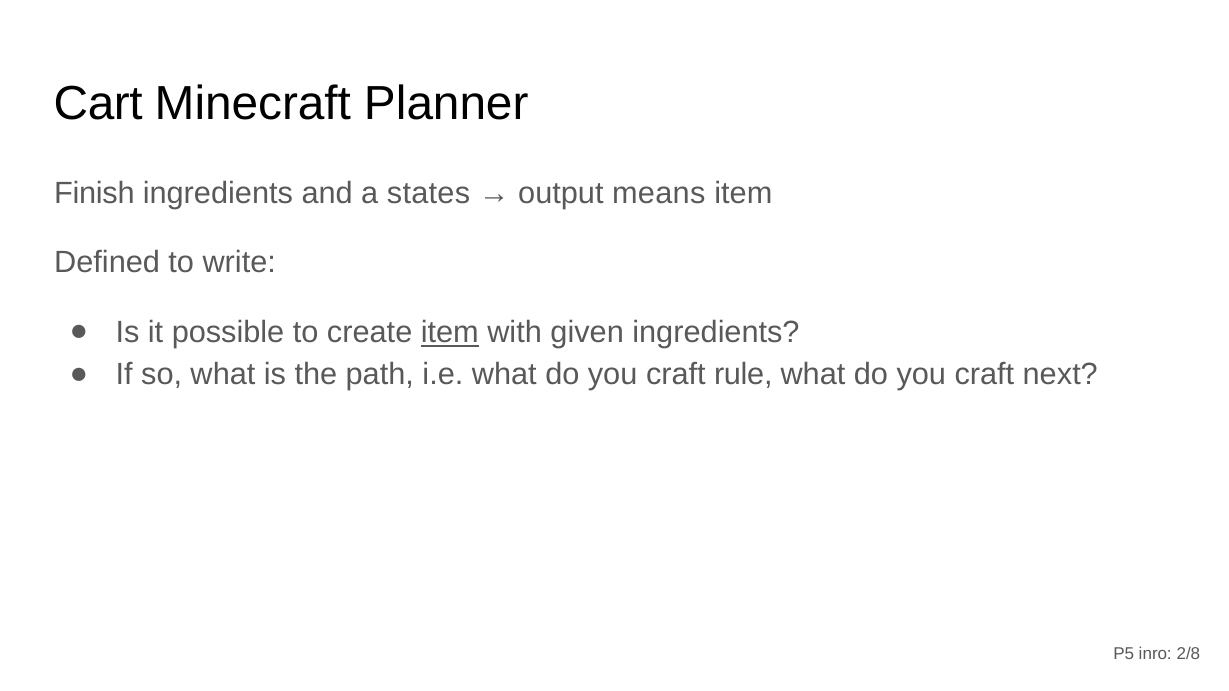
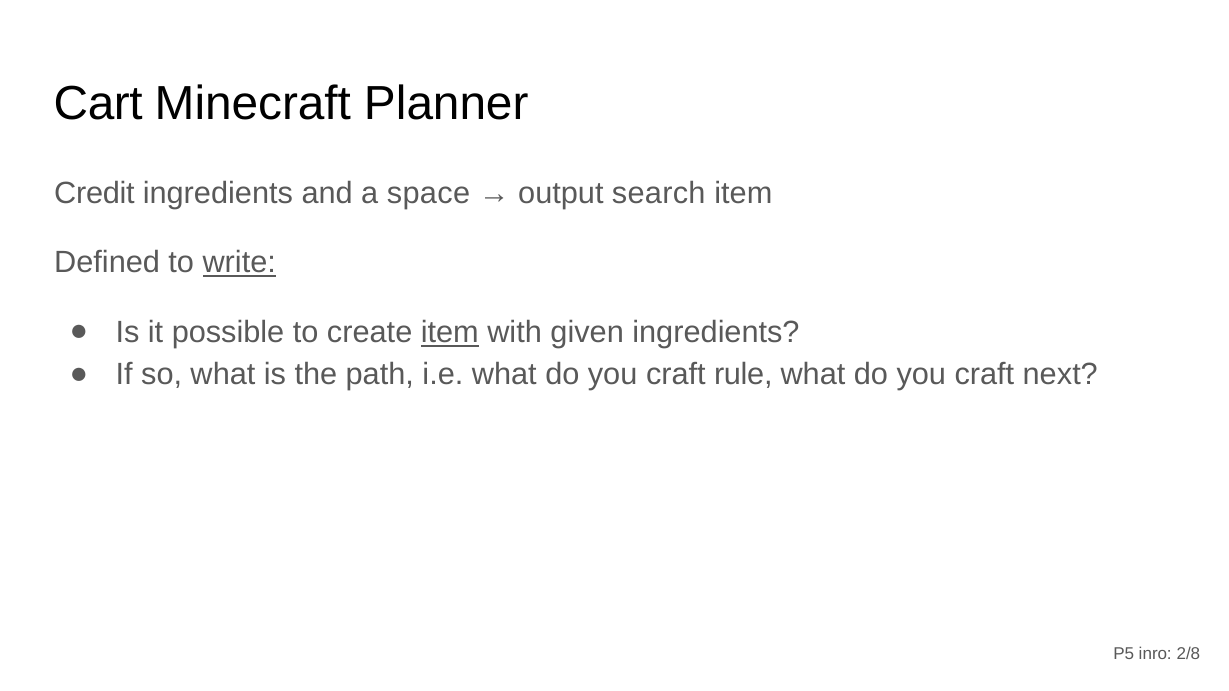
Finish: Finish -> Credit
states: states -> space
means: means -> search
write underline: none -> present
